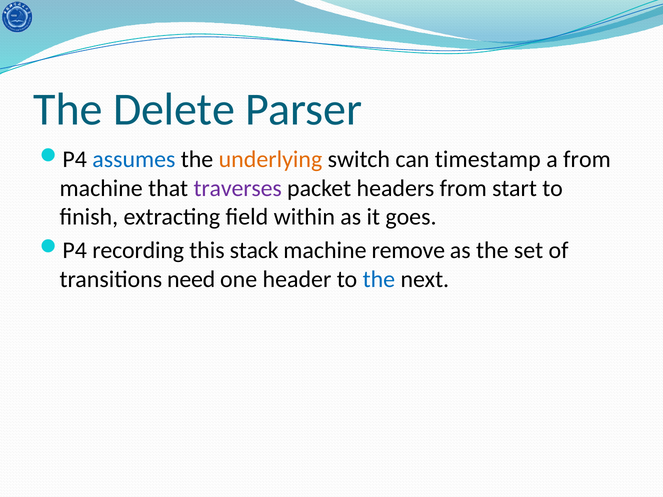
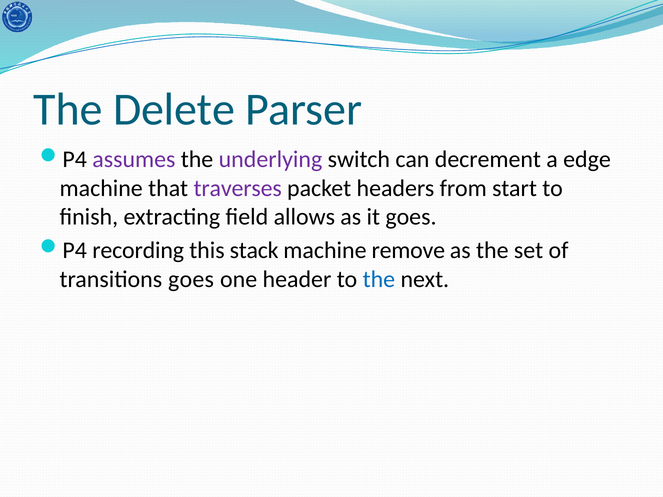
assumes colour: blue -> purple
underlying colour: orange -> purple
timestamp: timestamp -> decrement
a from: from -> edge
within: within -> allows
transitions need: need -> goes
